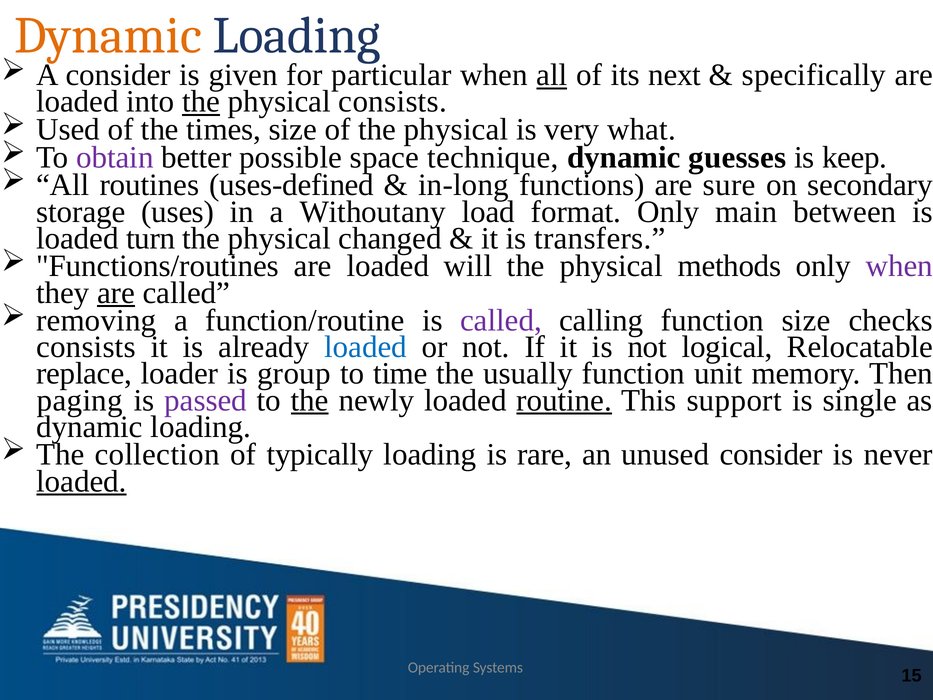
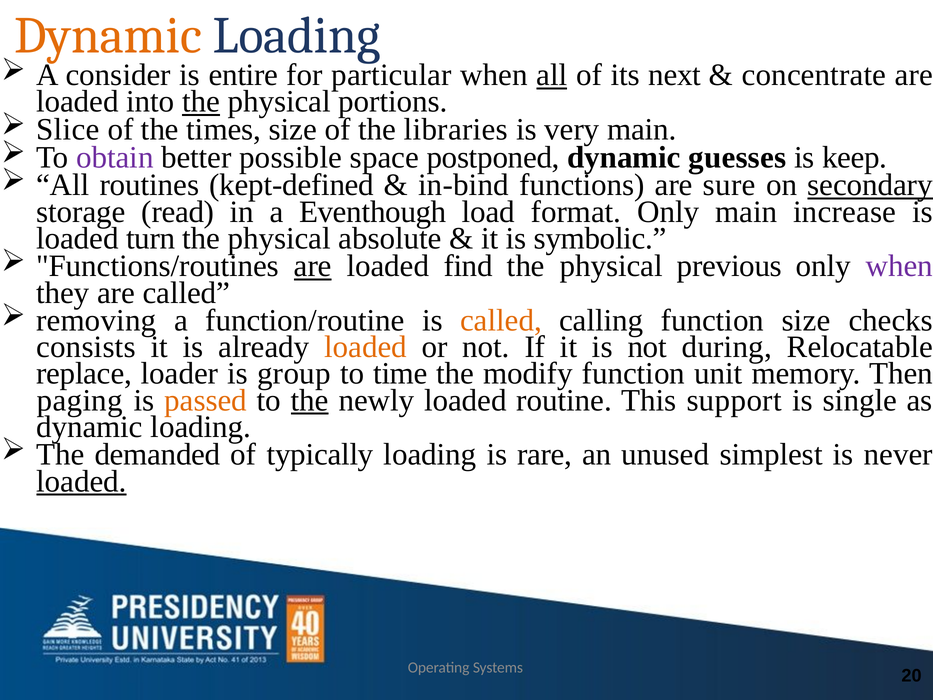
given: given -> entire
specifically: specifically -> concentrate
physical consists: consists -> portions
Used: Used -> Slice
of the physical: physical -> libraries
very what: what -> main
technique: technique -> postponed
uses-defined: uses-defined -> kept-defined
in-long: in-long -> in-bind
secondary underline: none -> present
uses: uses -> read
Withoutany: Withoutany -> Eventhough
between: between -> increase
changed: changed -> absolute
transfers: transfers -> symbolic
are at (313, 266) underline: none -> present
will: will -> find
methods: methods -> previous
are at (116, 293) underline: present -> none
called at (501, 320) colour: purple -> orange
loaded at (366, 347) colour: blue -> orange
logical: logical -> during
usually: usually -> modify
passed colour: purple -> orange
routine underline: present -> none
collection: collection -> demanded
unused consider: consider -> simplest
15: 15 -> 20
